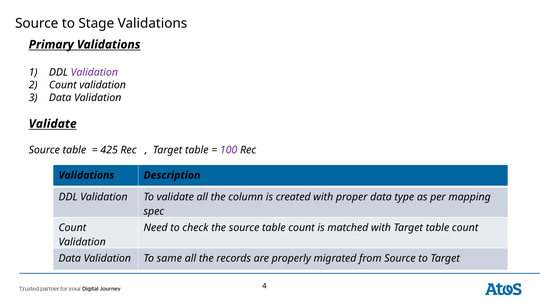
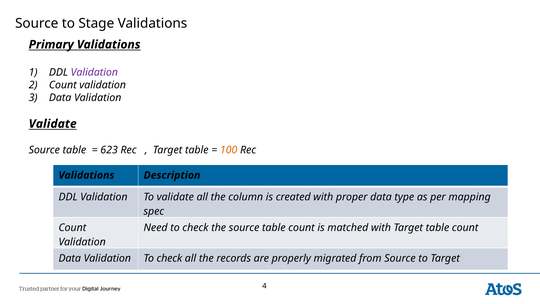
425: 425 -> 623
100 colour: purple -> orange
Validation To same: same -> check
